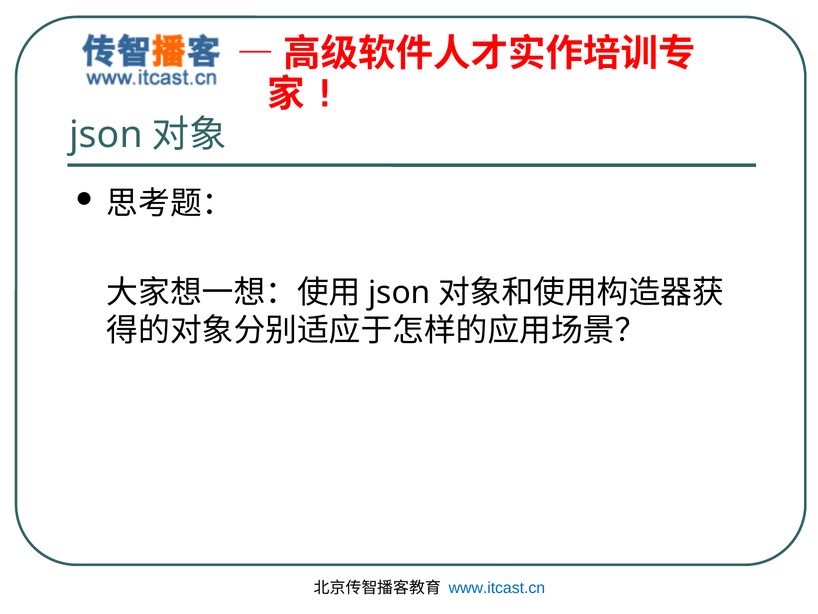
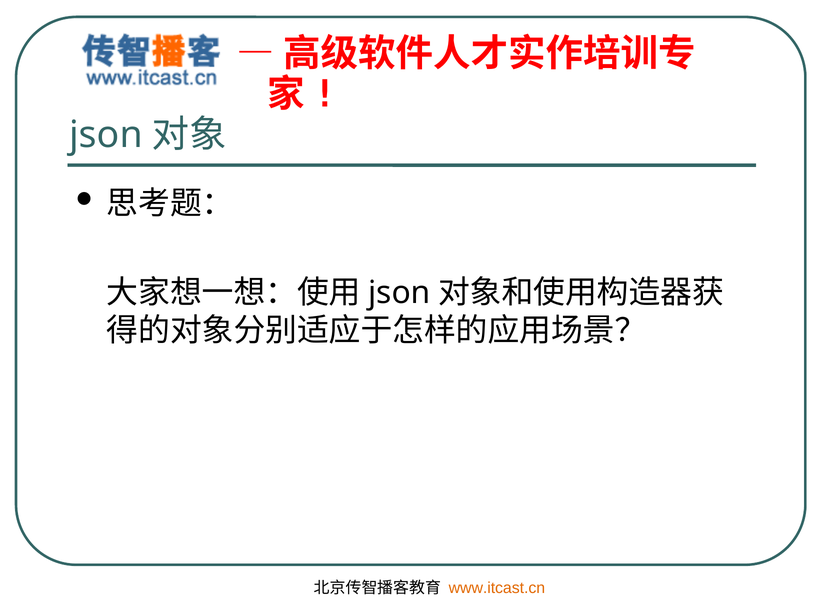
www.itcast.cn colour: blue -> orange
